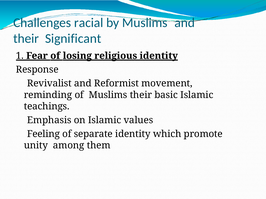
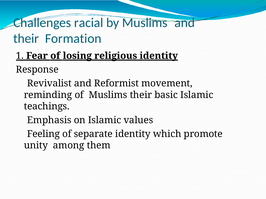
Significant: Significant -> Formation
